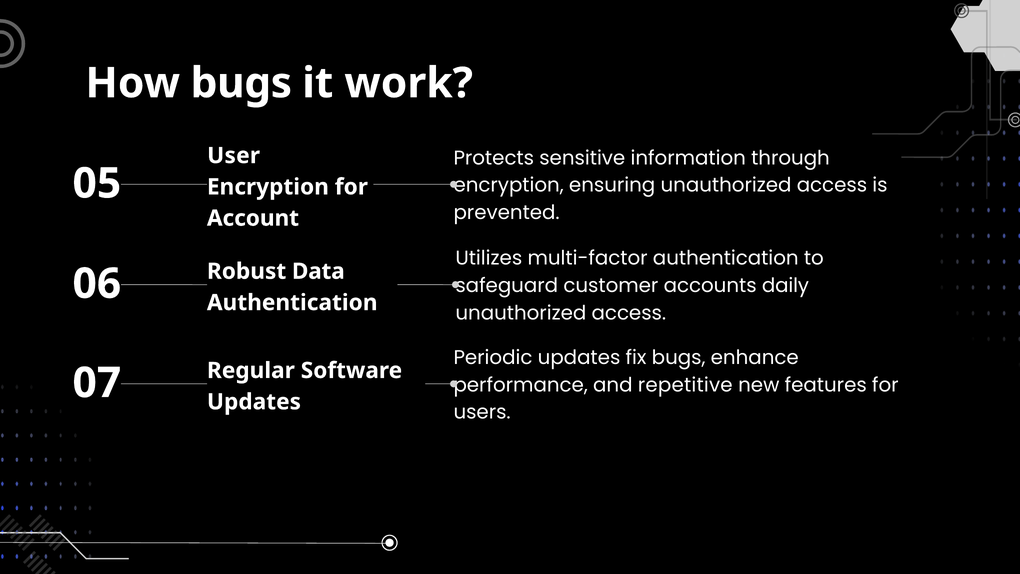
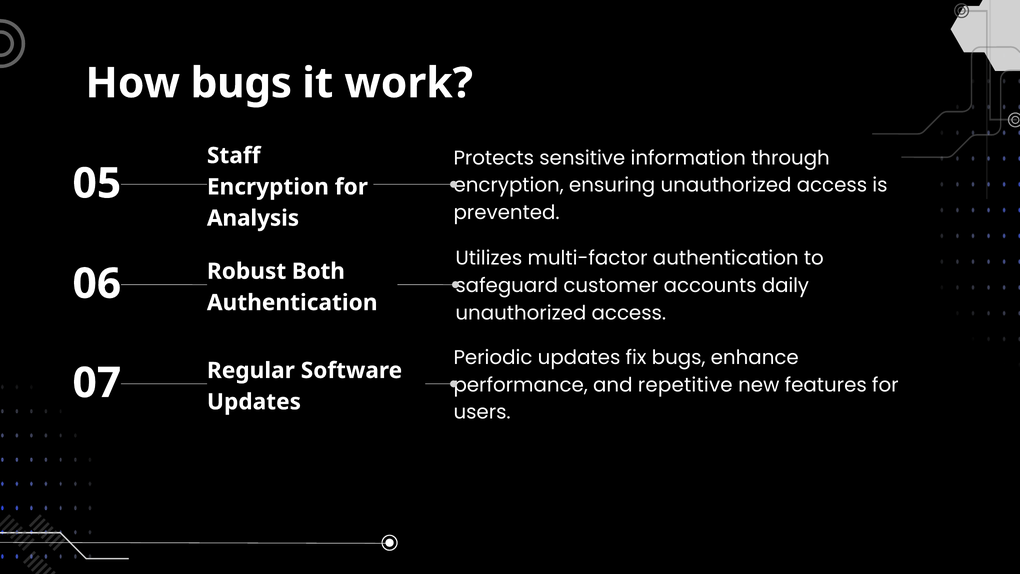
User: User -> Staff
Account: Account -> Analysis
Data: Data -> Both
